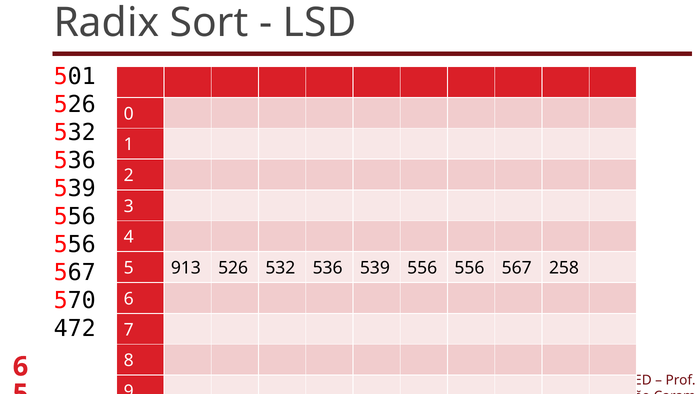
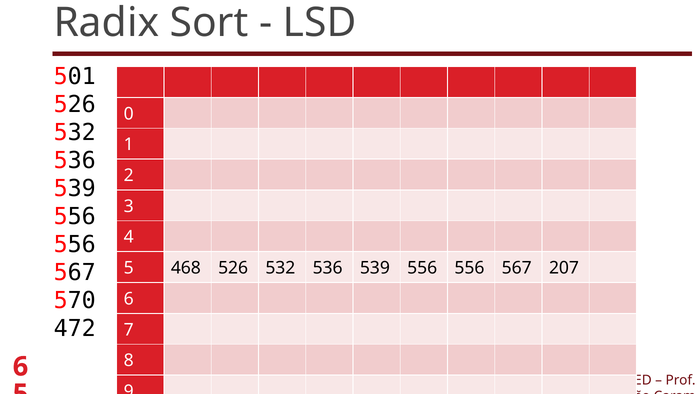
913: 913 -> 468
258: 258 -> 207
